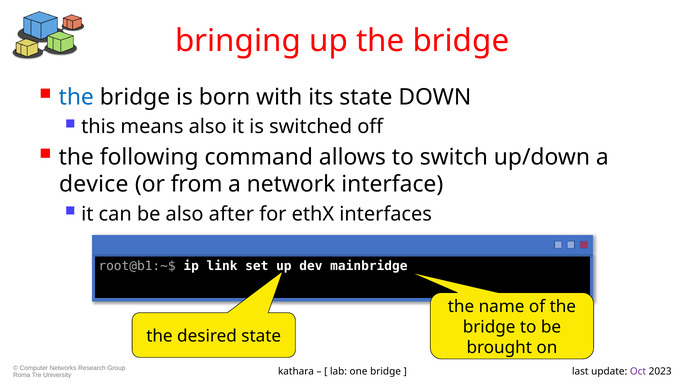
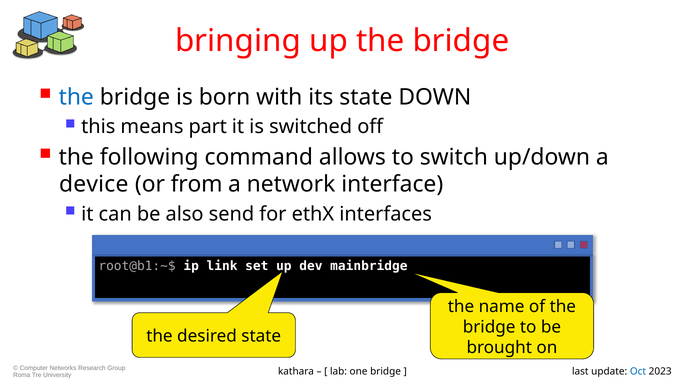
means also: also -> part
after: after -> send
Oct colour: purple -> blue
